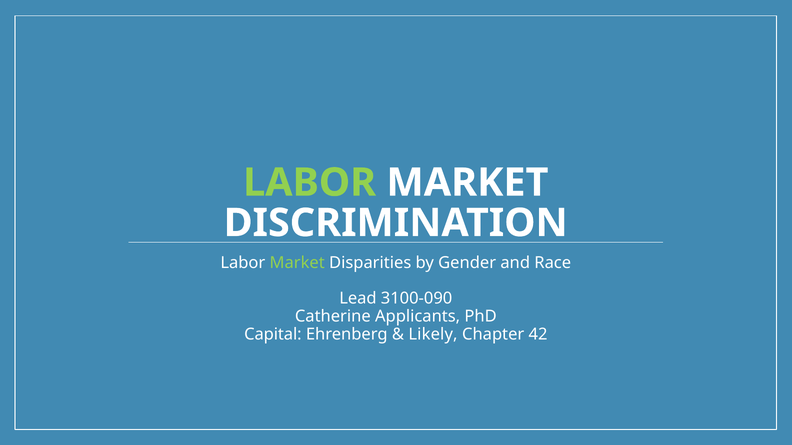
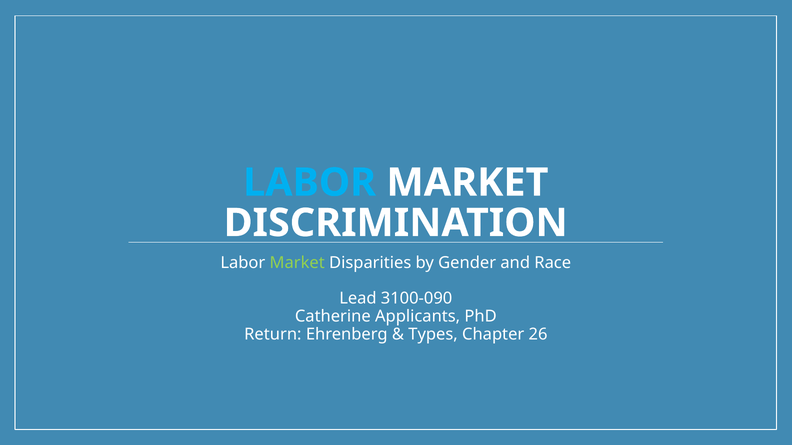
LABOR at (310, 183) colour: light green -> light blue
Capital: Capital -> Return
Likely: Likely -> Types
42: 42 -> 26
